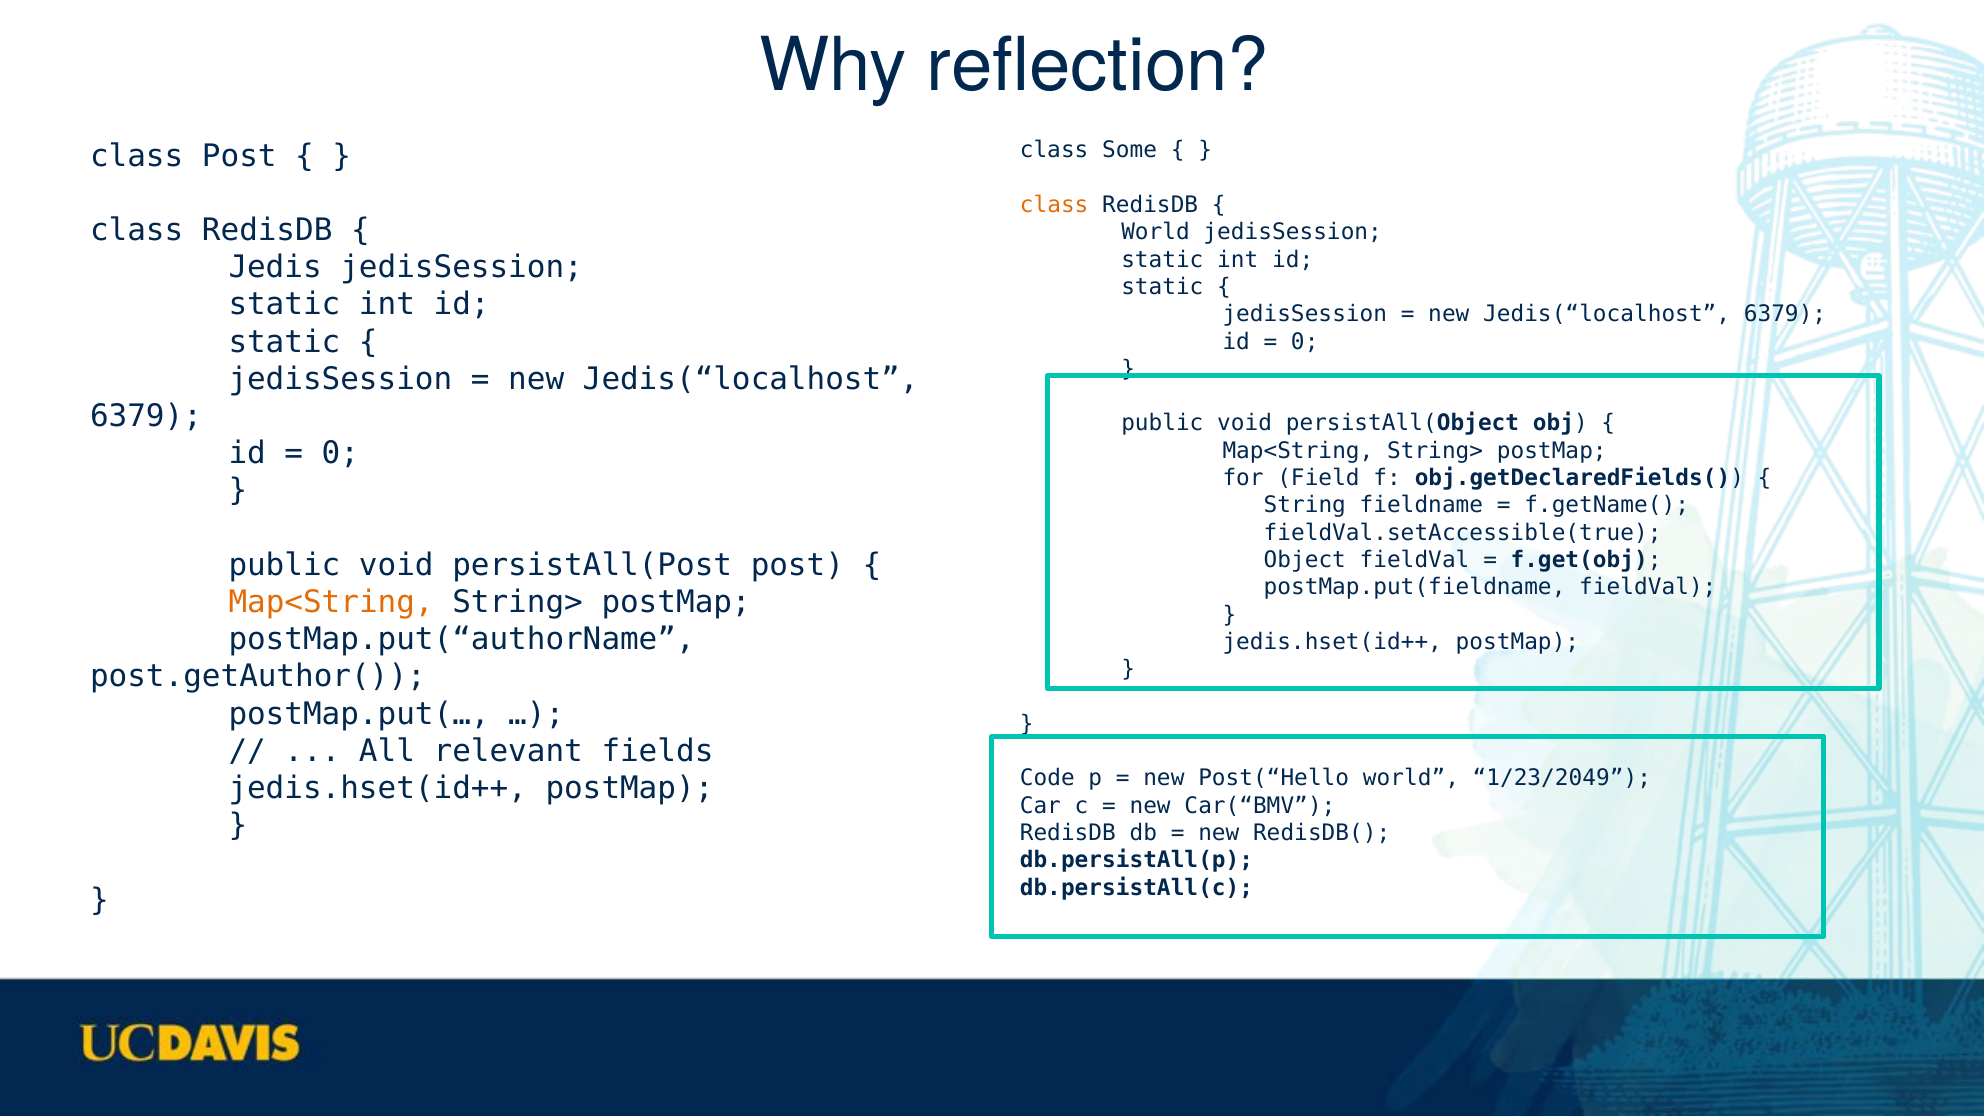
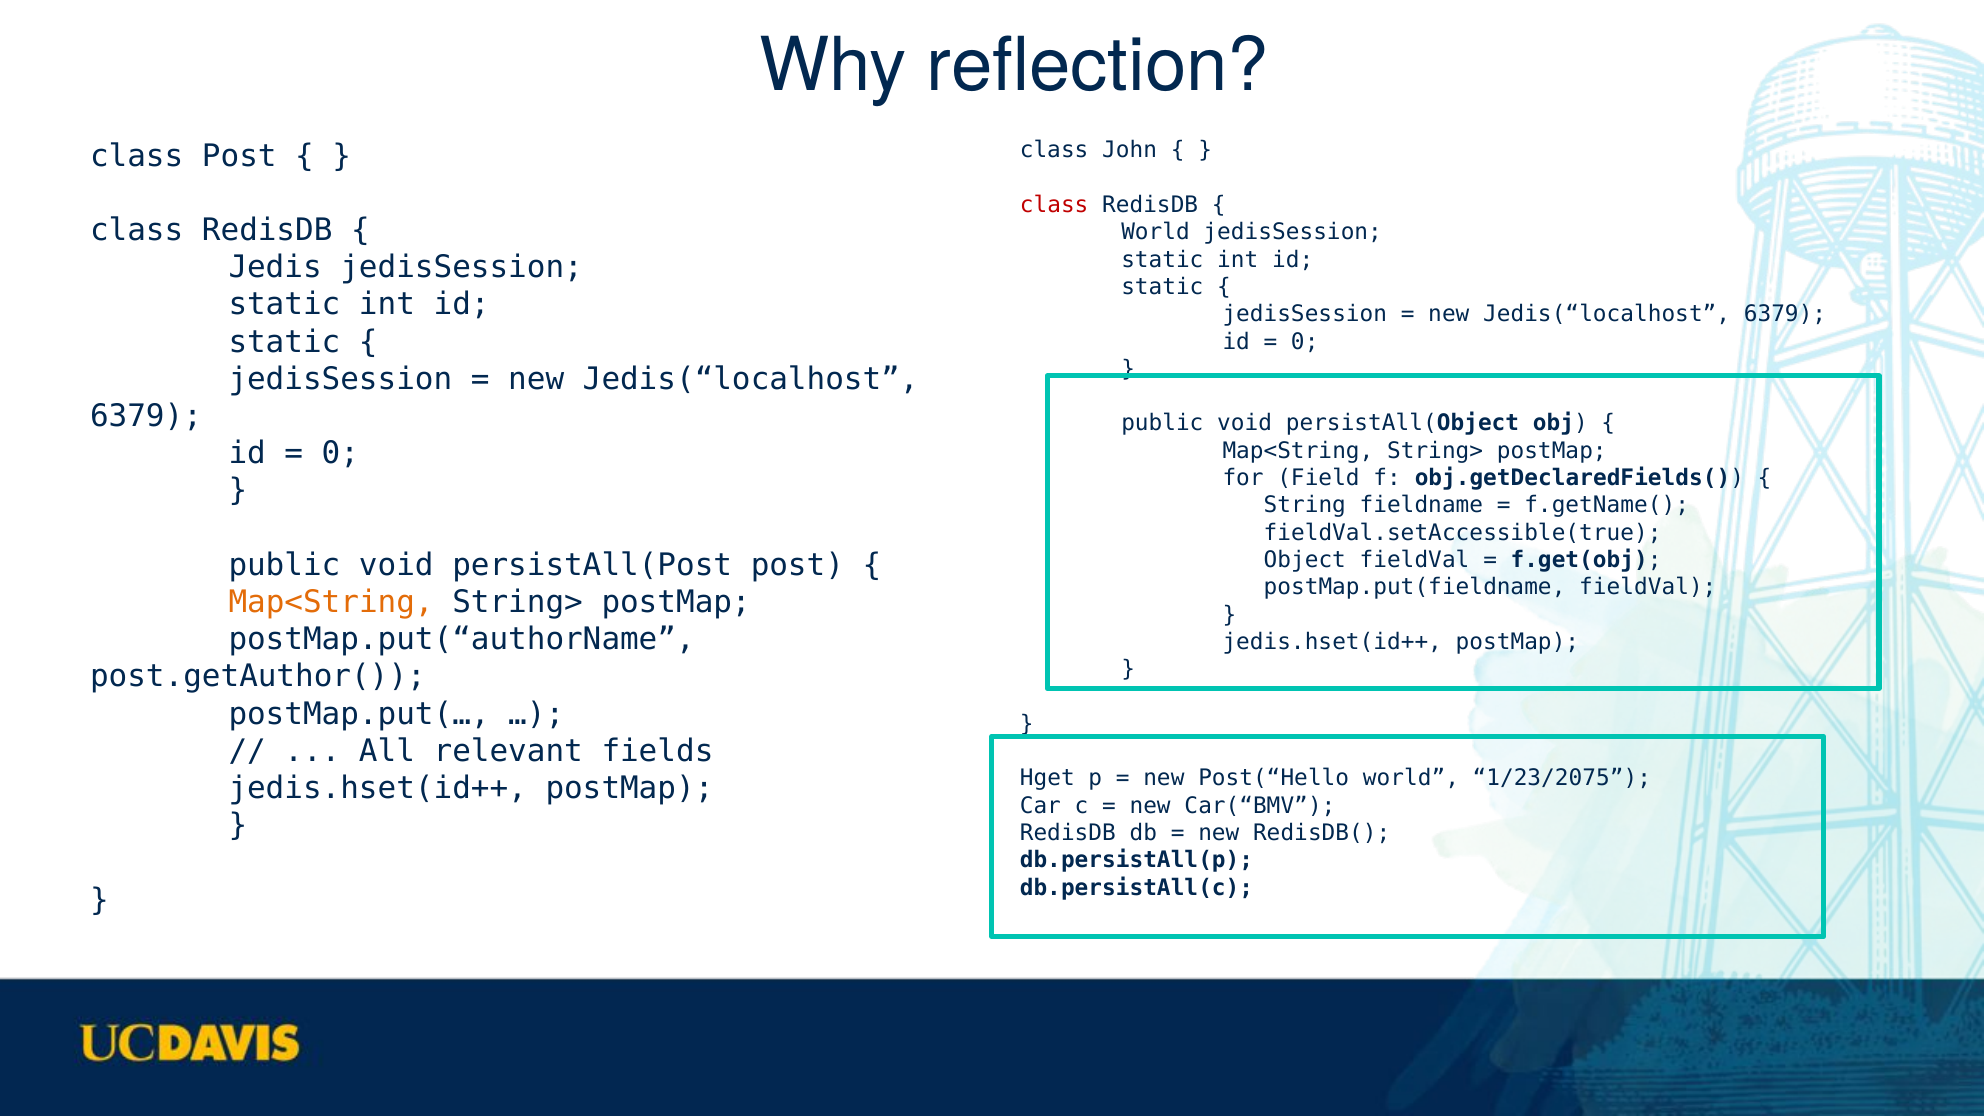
Some: Some -> John
class at (1054, 205) colour: orange -> red
Code: Code -> Hget
1/23/2049: 1/23/2049 -> 1/23/2075
